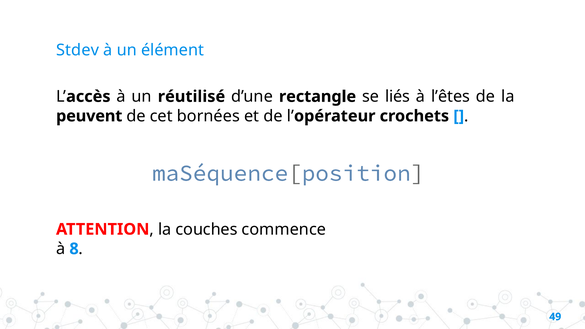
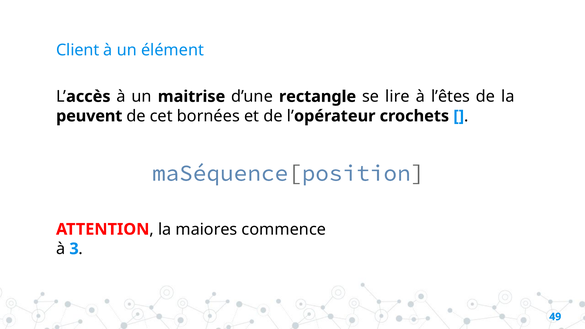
Stdev: Stdev -> Client
réutilisé: réutilisé -> maitrise
liés: liés -> lire
couches: couches -> maiores
8: 8 -> 3
